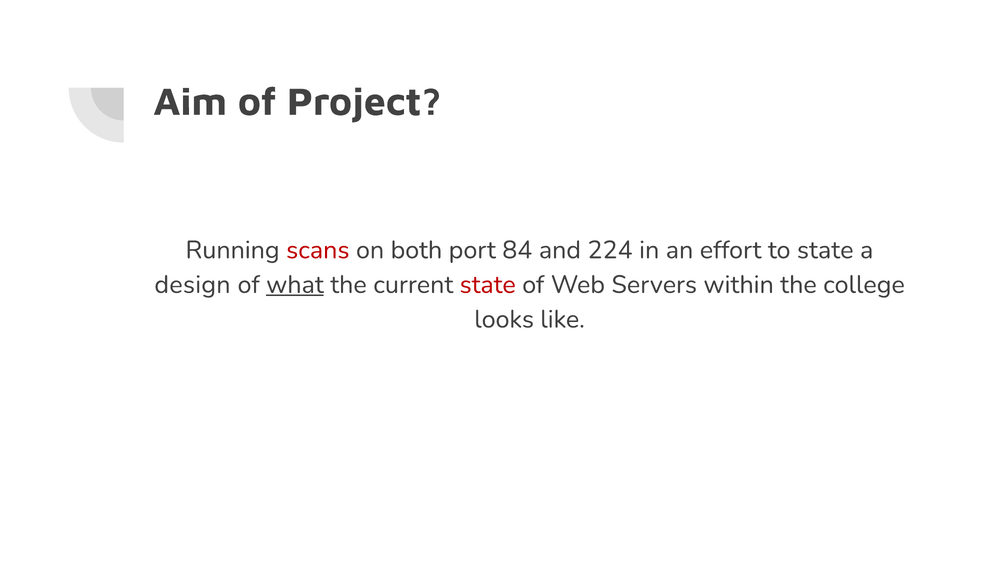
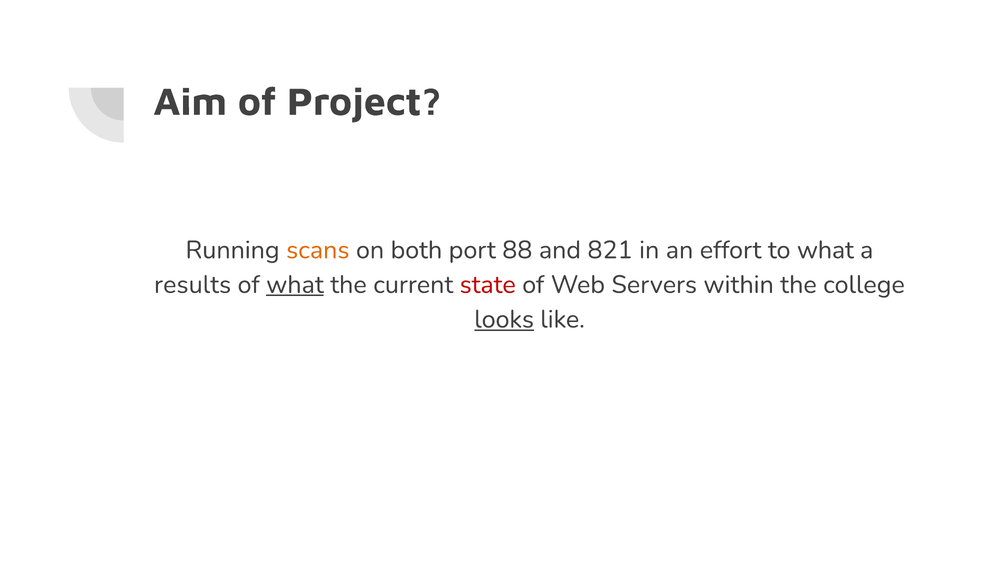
scans colour: red -> orange
84: 84 -> 88
224: 224 -> 821
to state: state -> what
design: design -> results
looks underline: none -> present
